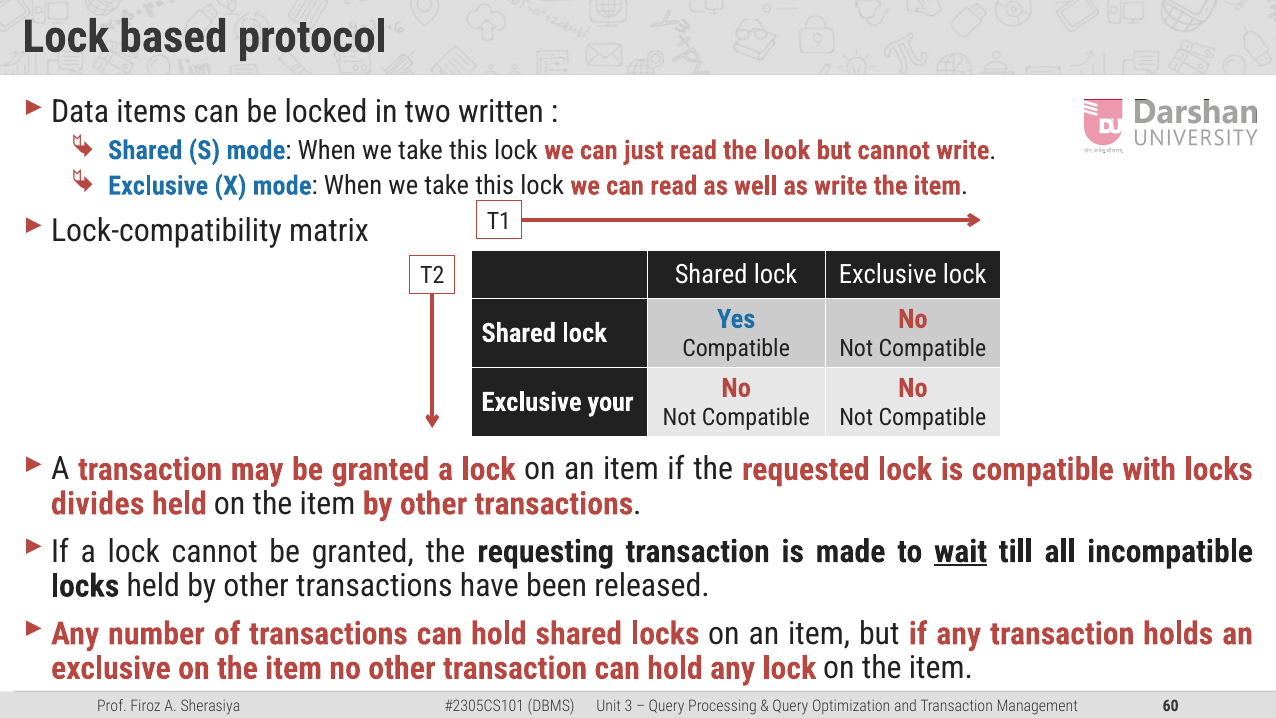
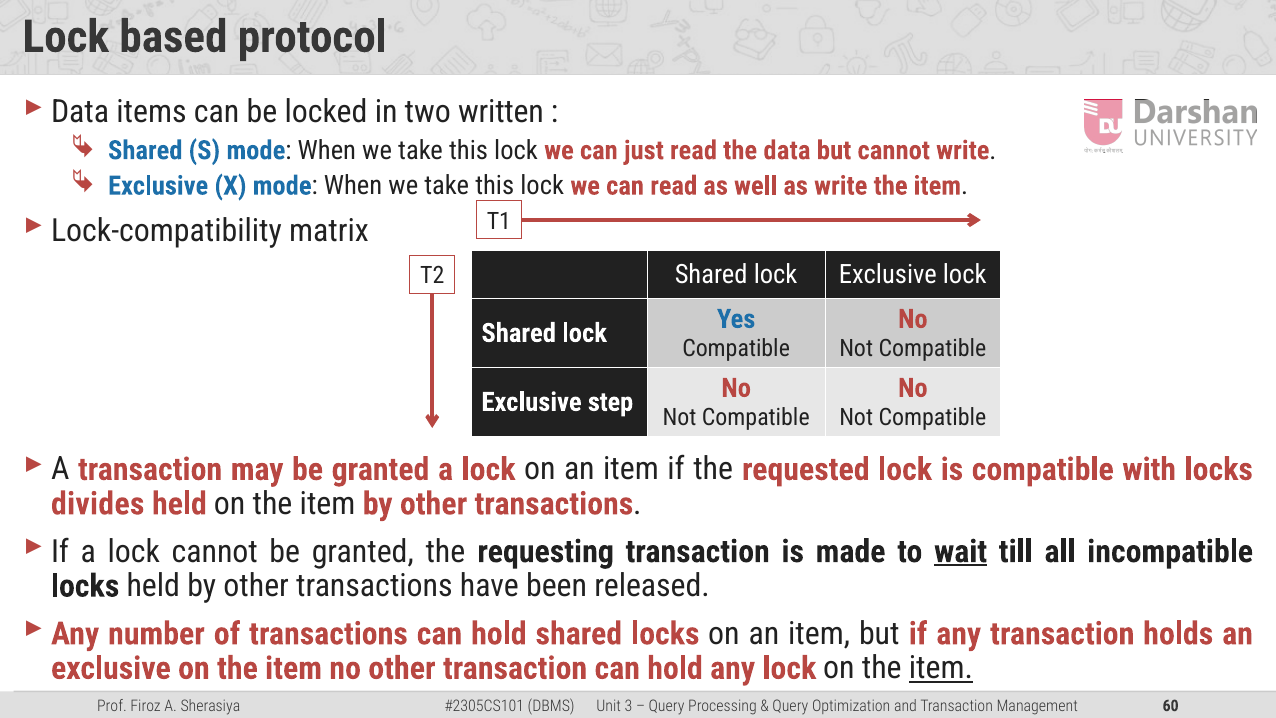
the look: look -> data
your: your -> step
item at (941, 668) underline: none -> present
